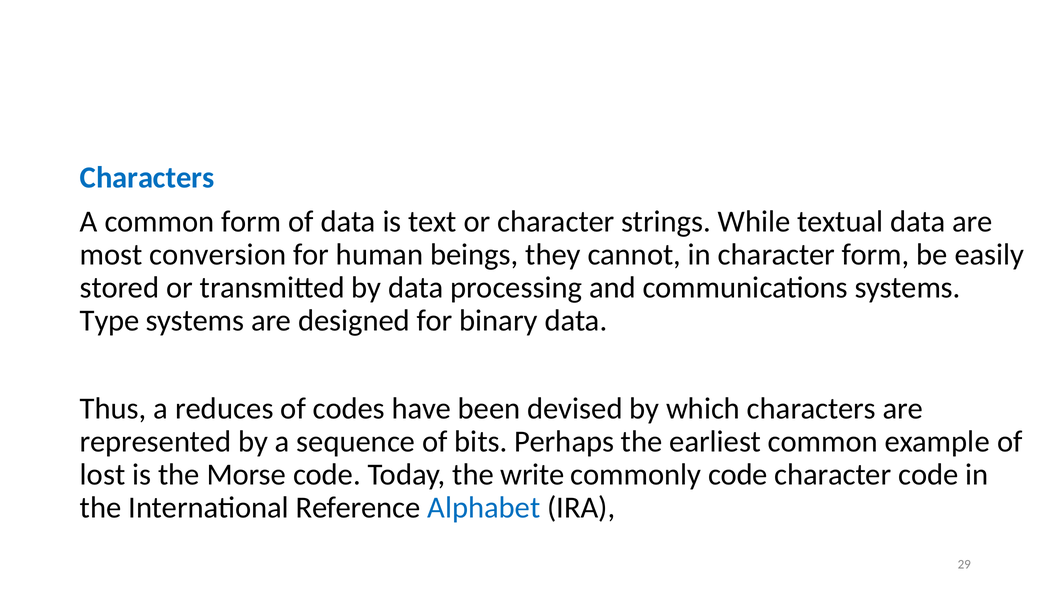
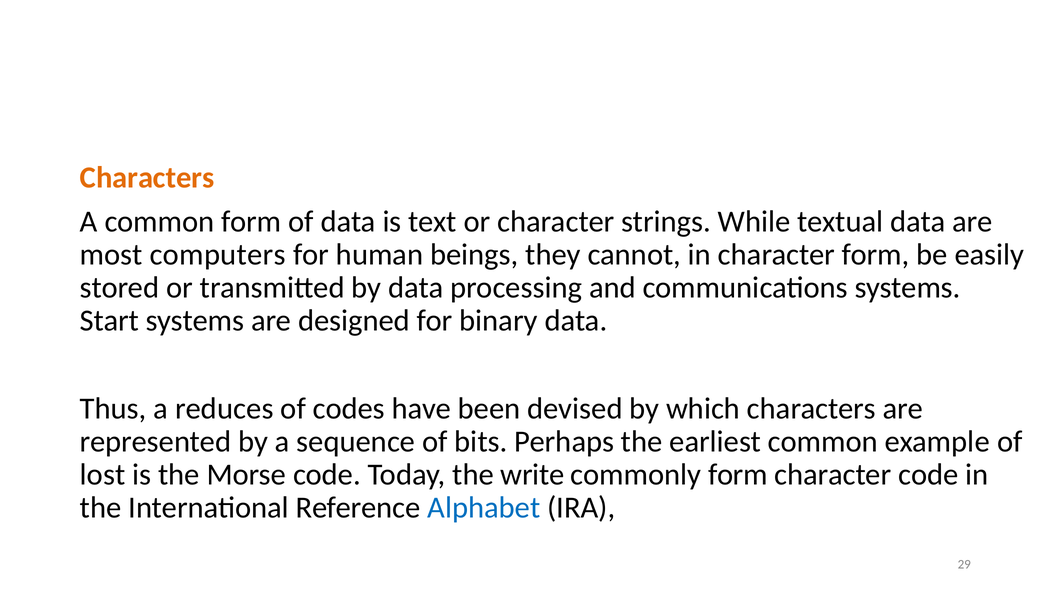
Characters at (147, 178) colour: blue -> orange
conversion: conversion -> computers
Type: Type -> Start
commonly code: code -> form
